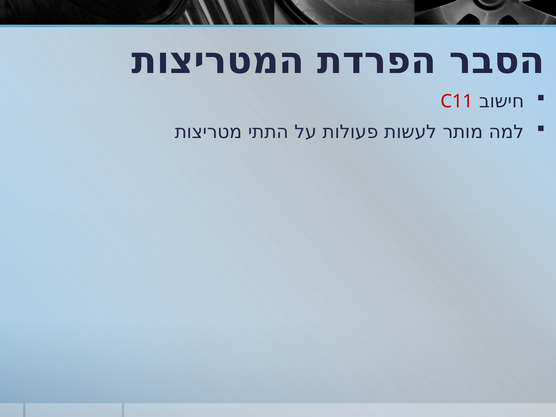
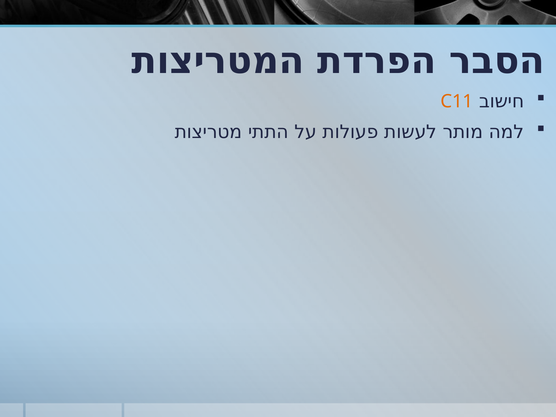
C11 colour: red -> orange
